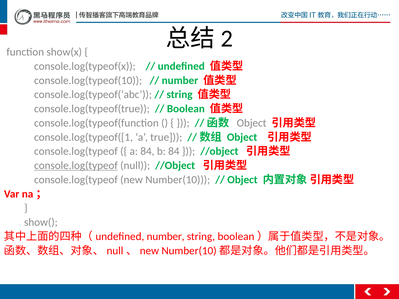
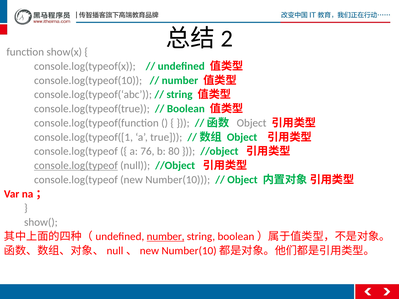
a 84: 84 -> 76
b 84: 84 -> 80
number at (166, 237) underline: none -> present
